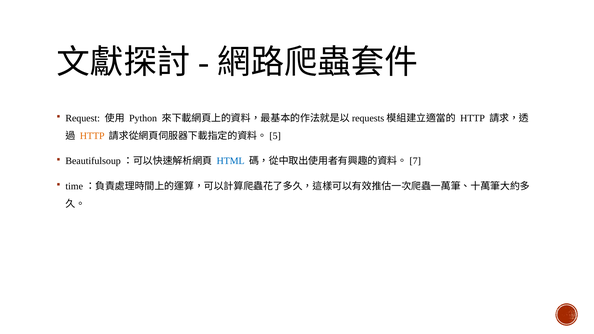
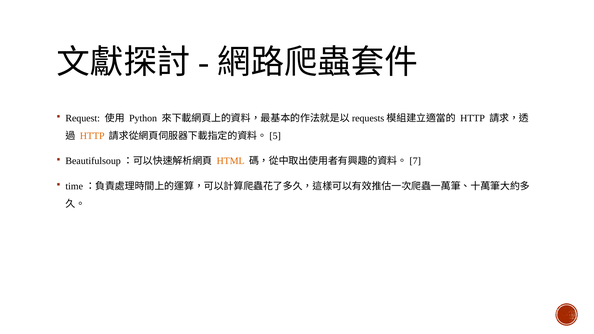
HTML colour: blue -> orange
